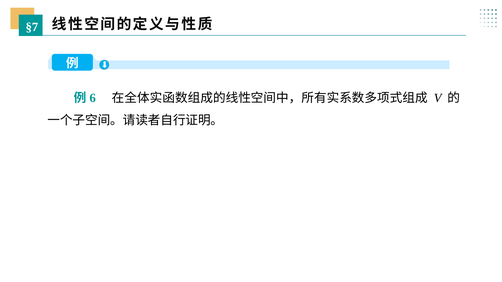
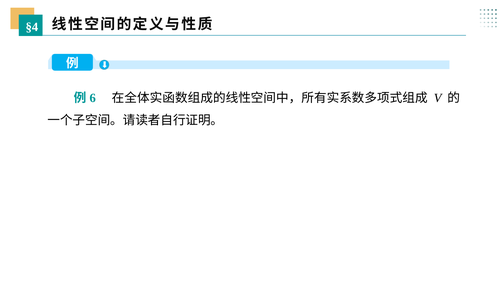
§7: §7 -> §4
